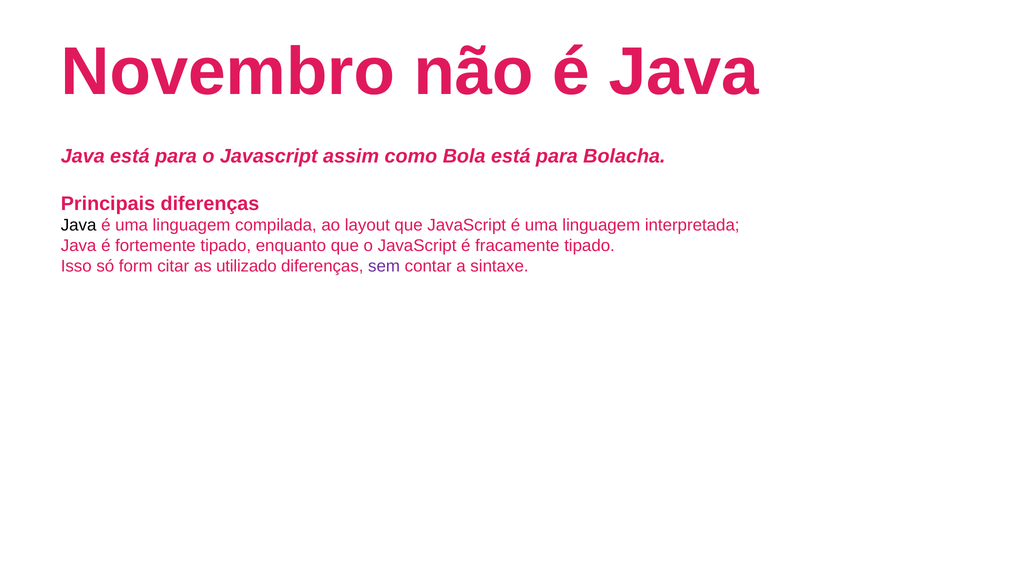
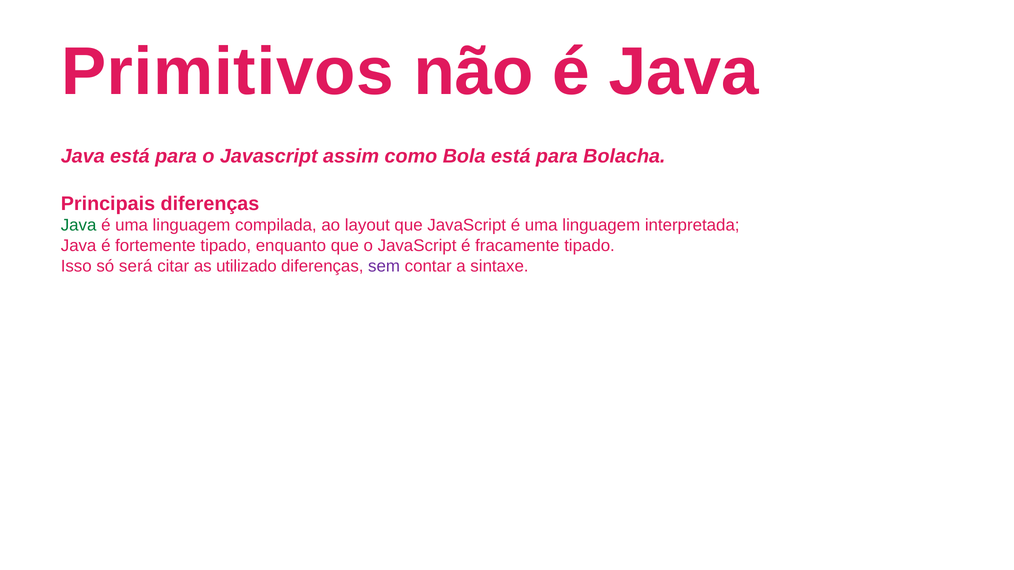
Novembro: Novembro -> Primitivos
Java at (79, 226) colour: black -> green
form: form -> será
